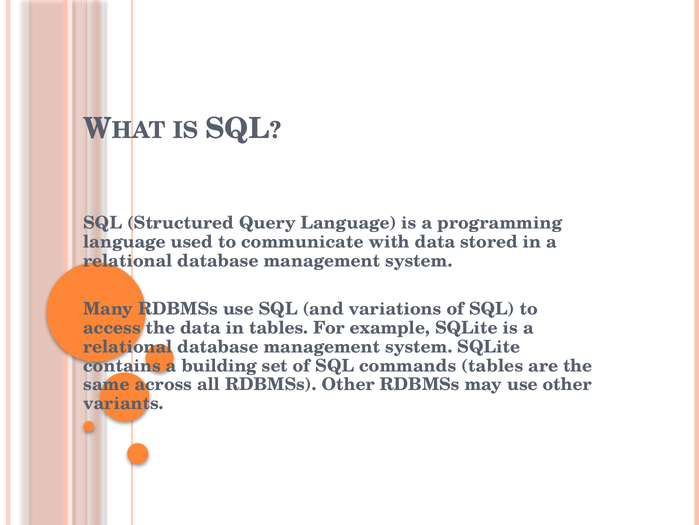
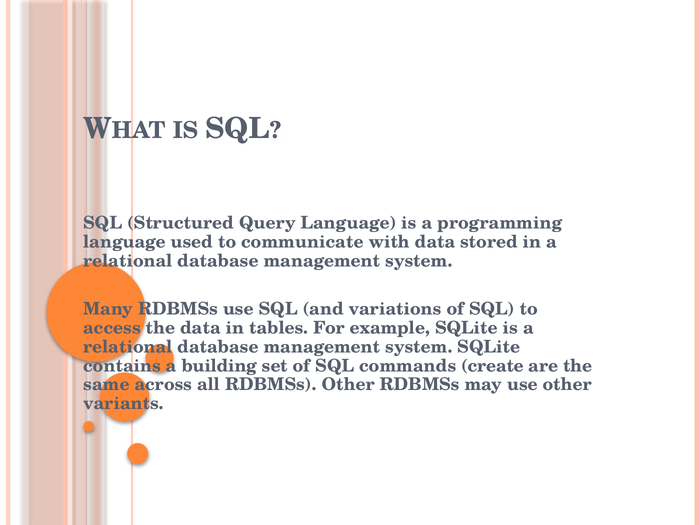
commands tables: tables -> create
